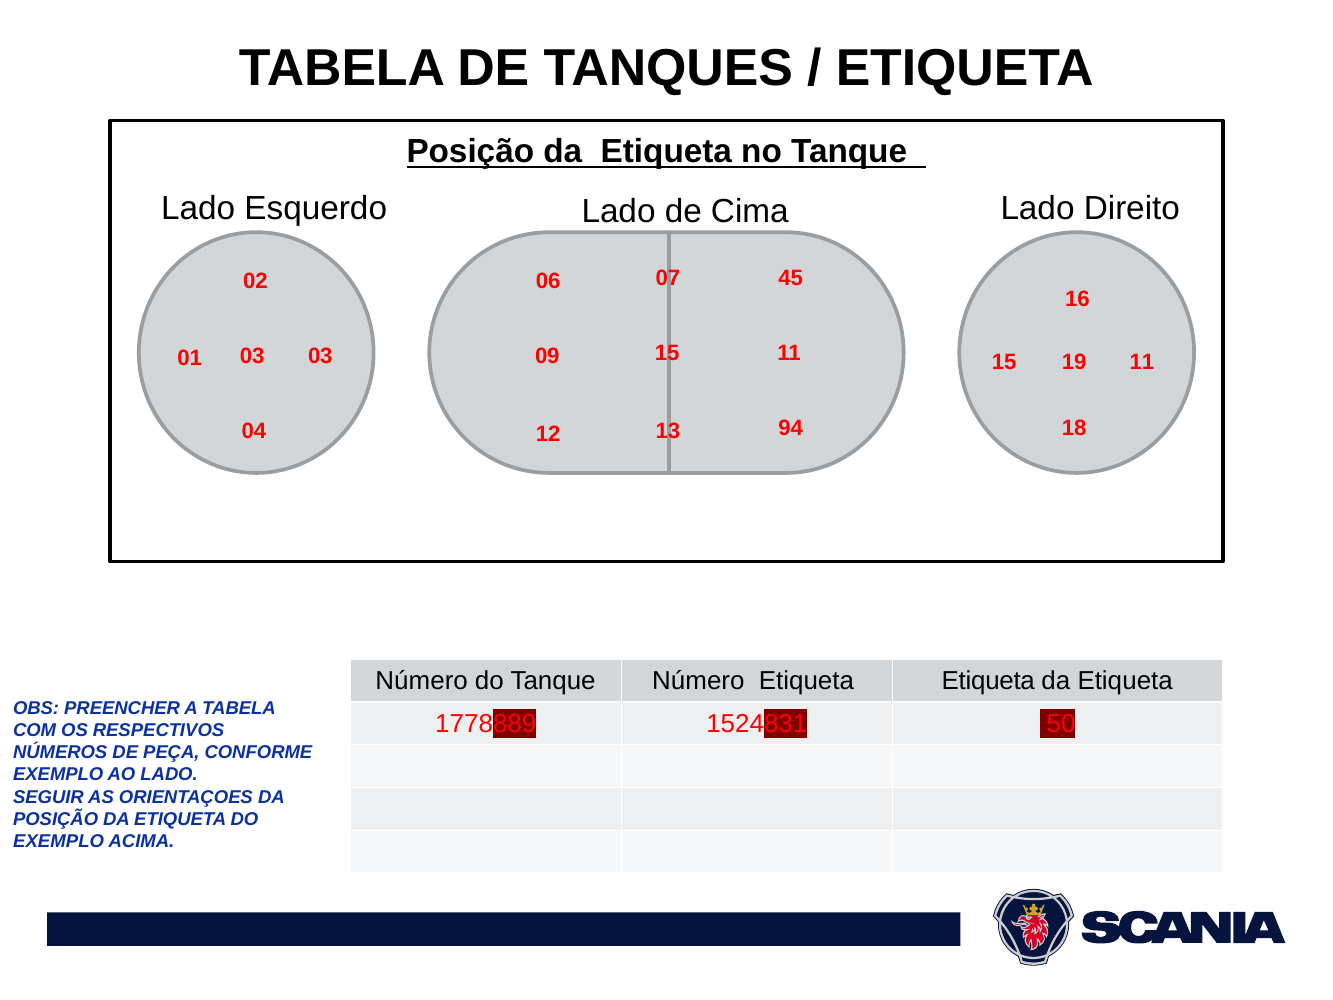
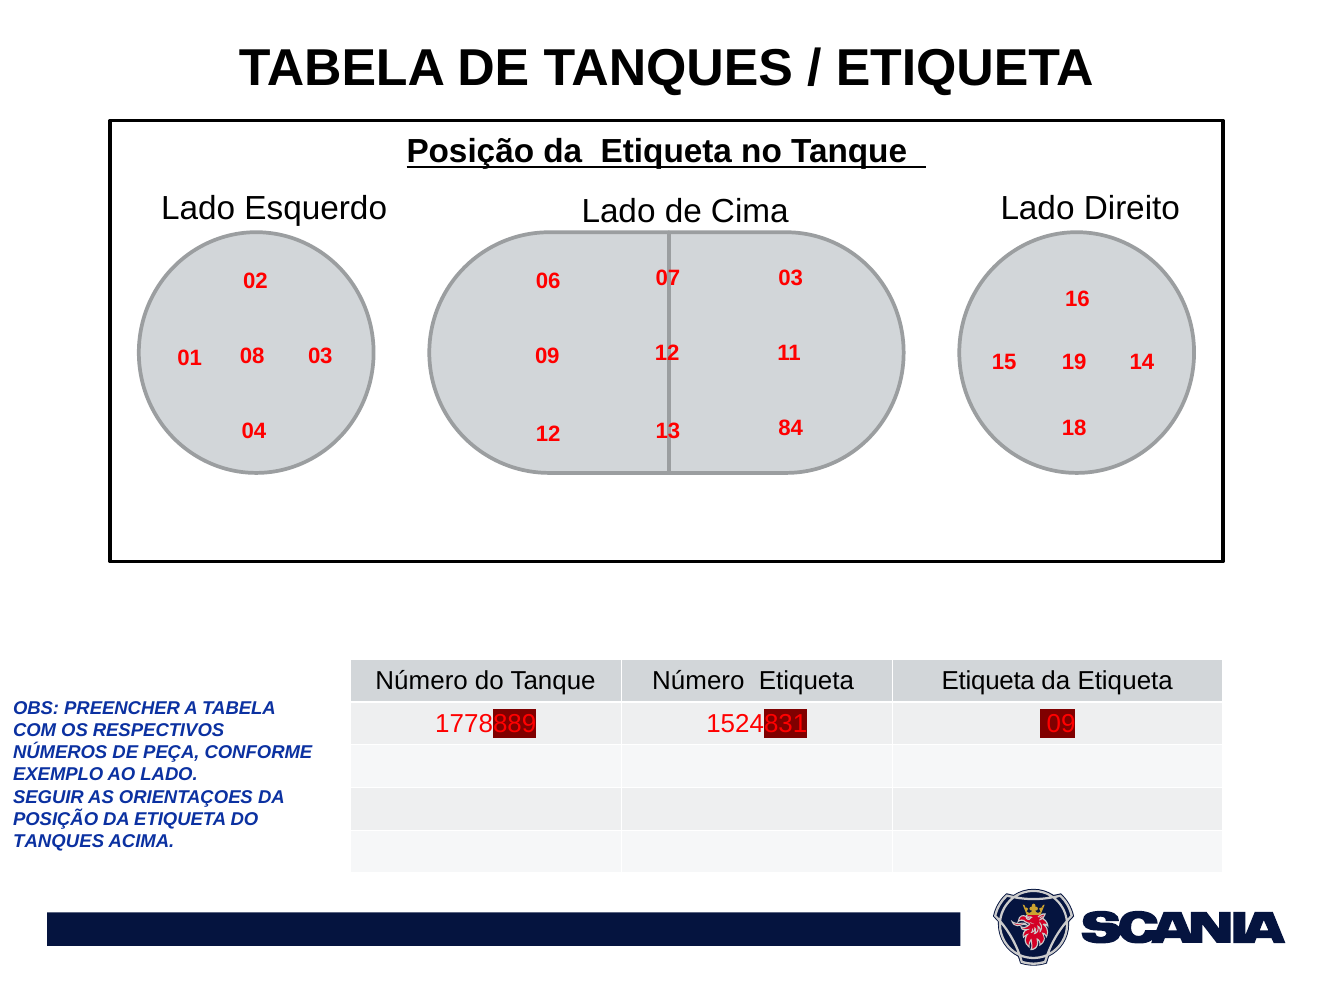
07 45: 45 -> 03
09 15: 15 -> 12
01 03: 03 -> 08
19 11: 11 -> 14
94: 94 -> 84
1524831 50: 50 -> 09
EXEMPLO at (59, 841): EXEMPLO -> TANQUES
